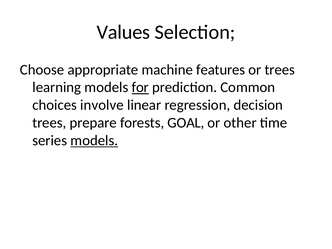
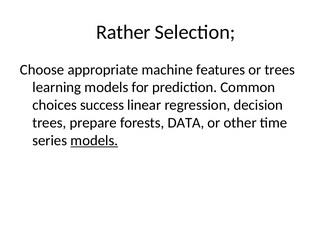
Values: Values -> Rather
for underline: present -> none
involve: involve -> success
GOAL: GOAL -> DATA
